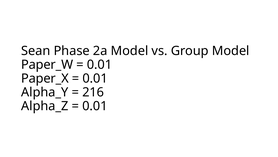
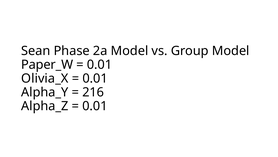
Paper_X: Paper_X -> Olivia_X
